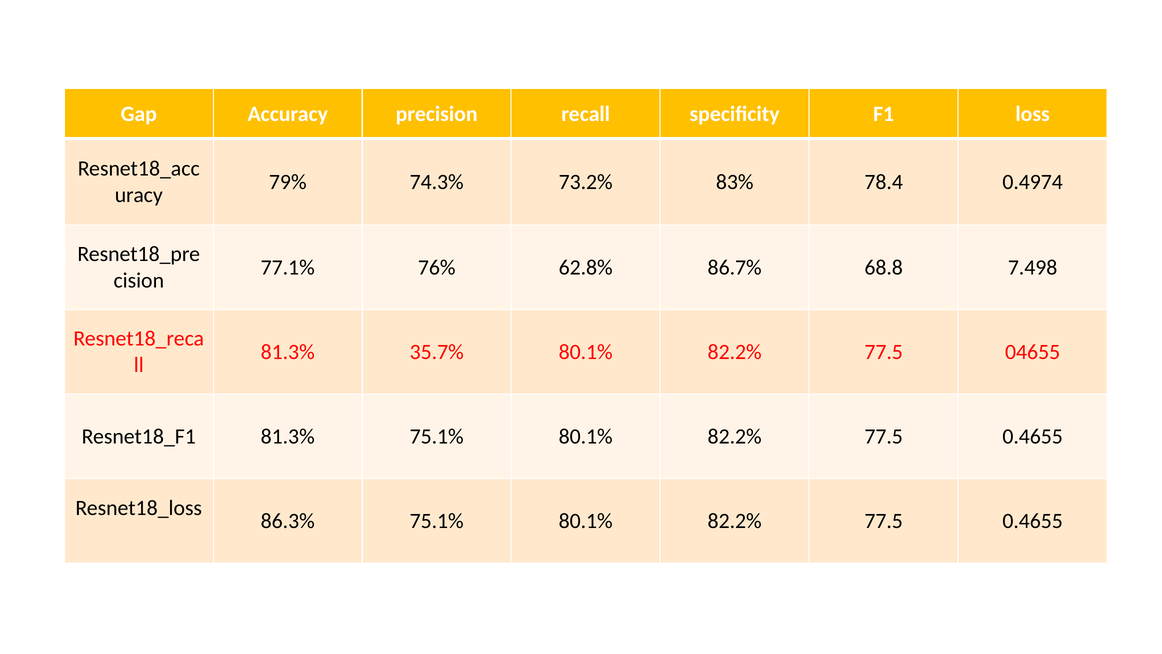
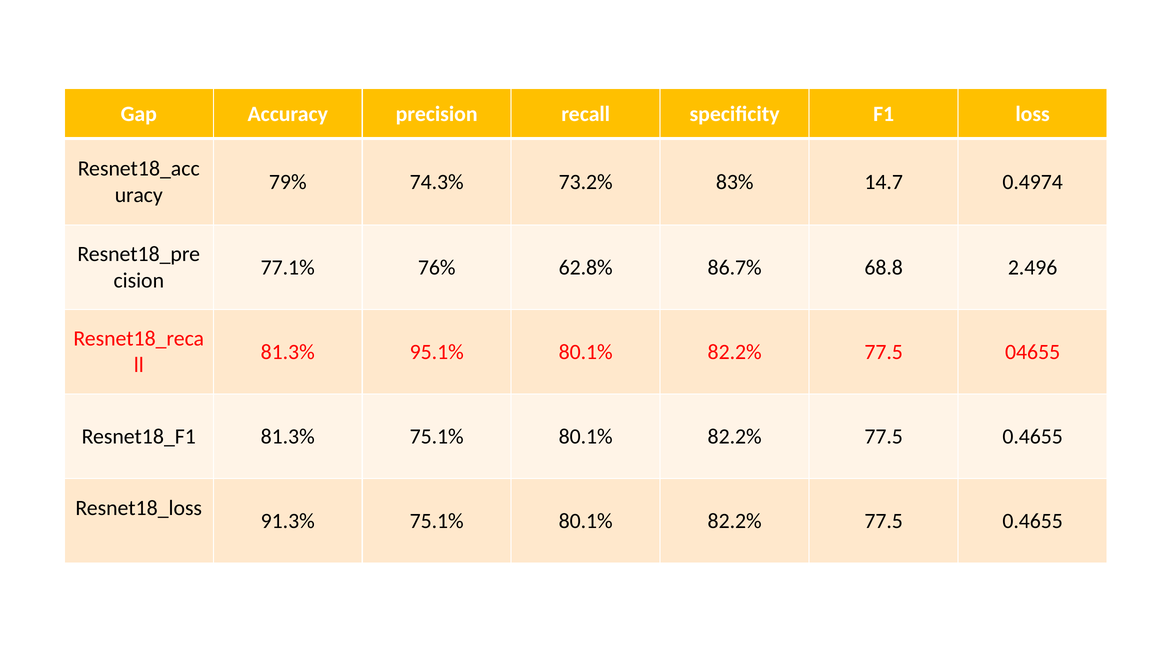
78.4: 78.4 -> 14.7
7.498: 7.498 -> 2.496
35.7%: 35.7% -> 95.1%
86.3%: 86.3% -> 91.3%
